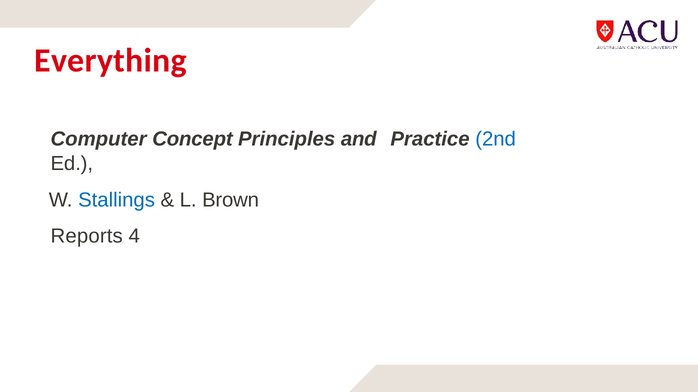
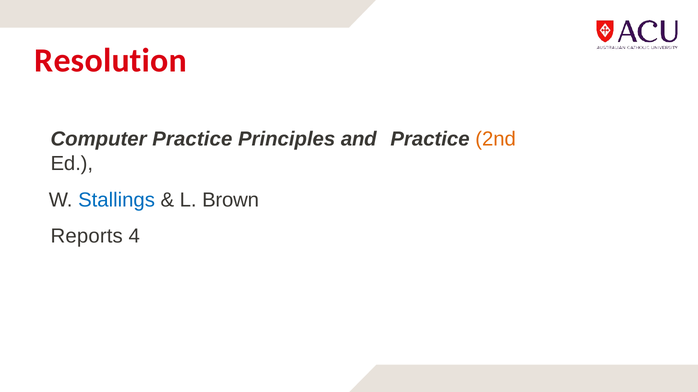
Everything: Everything -> Resolution
Computer Concept: Concept -> Practice
2nd colour: blue -> orange
